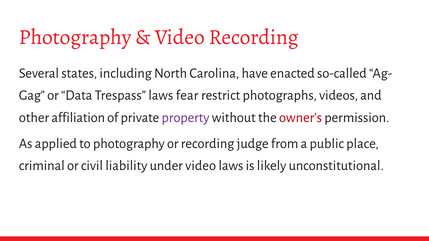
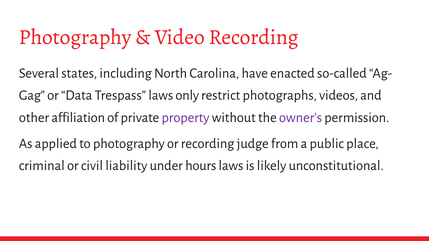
fear: fear -> only
owner’s colour: red -> purple
under video: video -> hours
